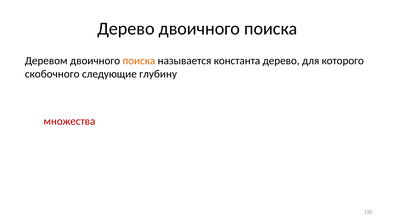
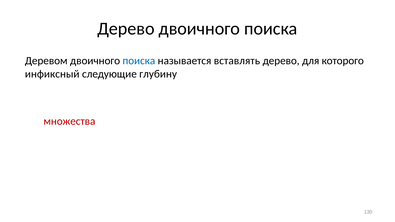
поиска at (139, 61) colour: orange -> blue
константа: константа -> вставлять
скобочного: скобочного -> инфиксный
